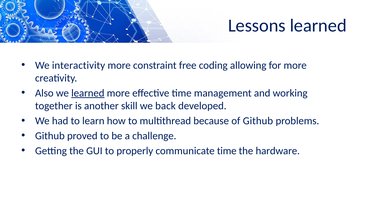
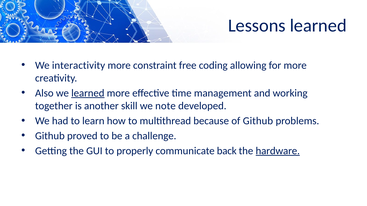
back: back -> note
communicate time: time -> back
hardware underline: none -> present
